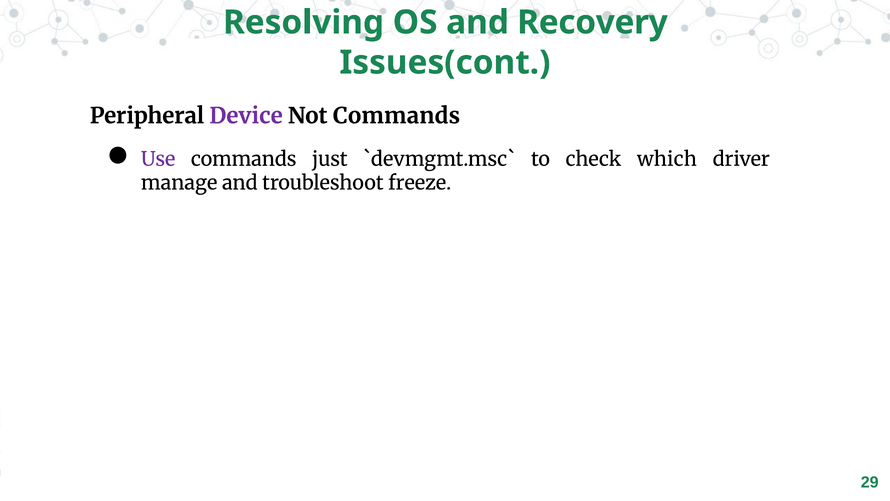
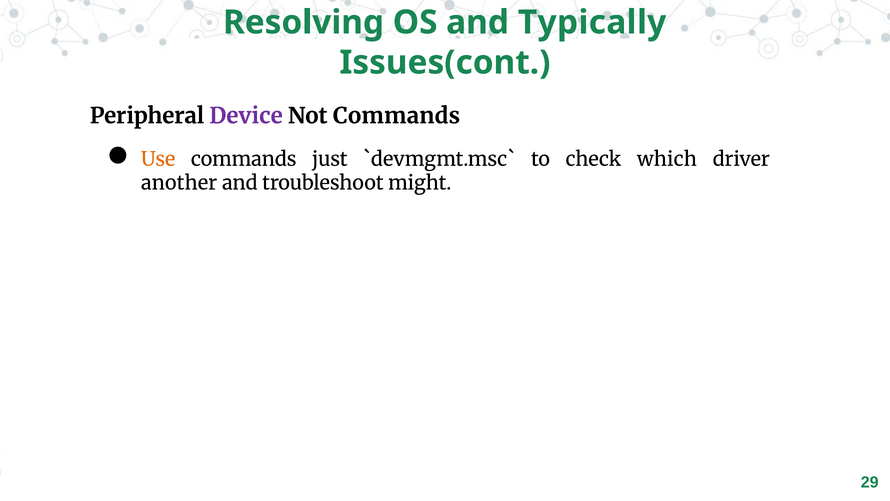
Recovery: Recovery -> Typically
Use colour: purple -> orange
manage: manage -> another
freeze: freeze -> might
